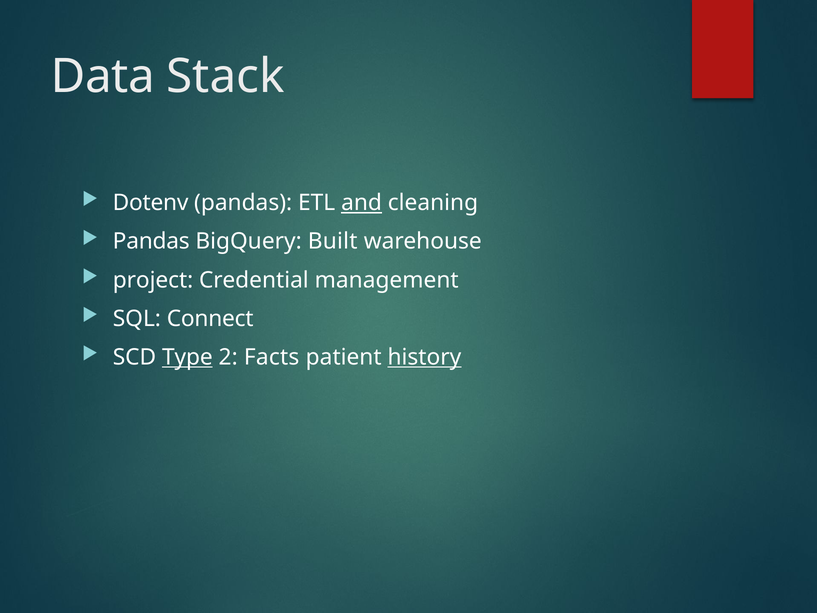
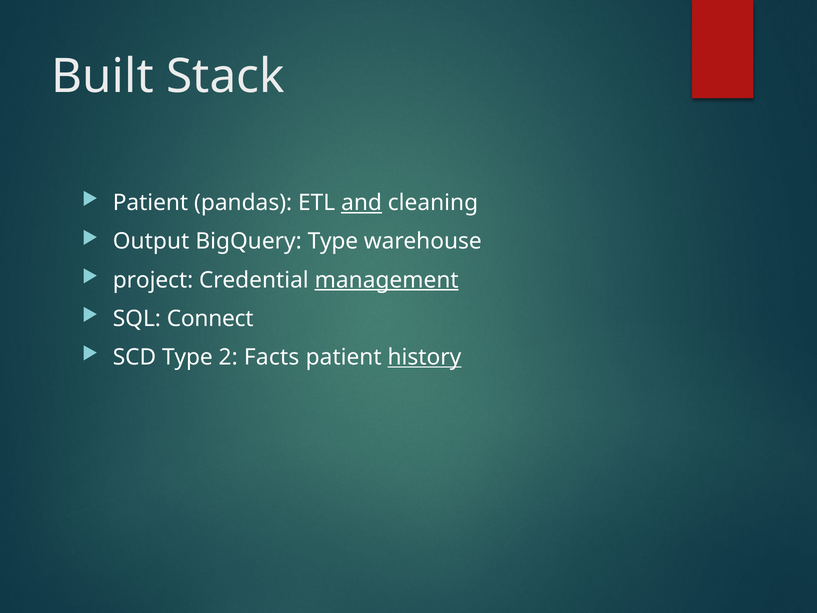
Data: Data -> Built
Dotenv at (151, 203): Dotenv -> Patient
Pandas at (151, 241): Pandas -> Output
BigQuery Built: Built -> Type
management underline: none -> present
Type at (187, 357) underline: present -> none
